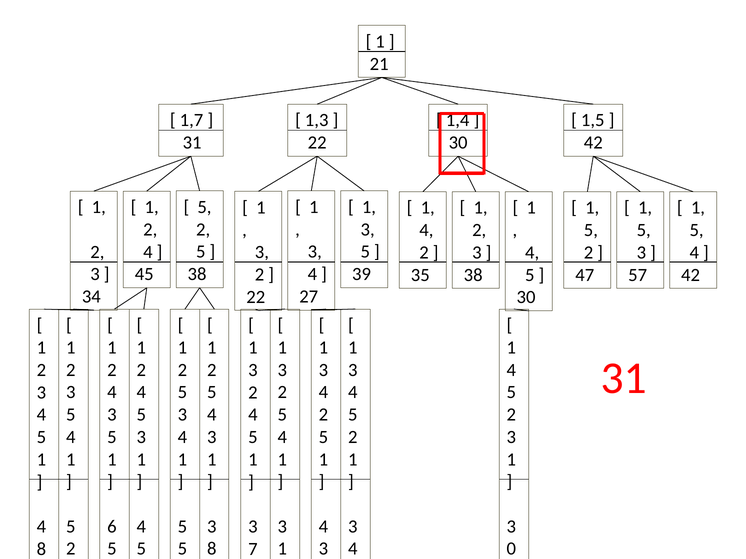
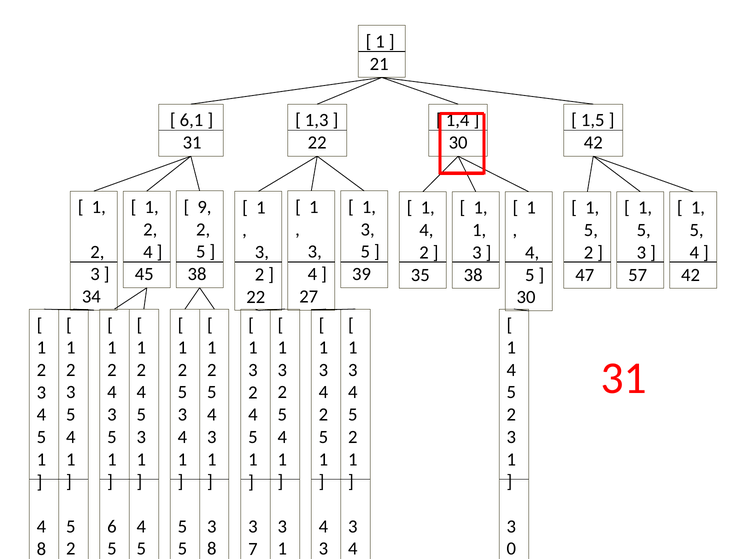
1,7: 1,7 -> 6,1
5 at (204, 207): 5 -> 9
2 at (479, 230): 2 -> 1
